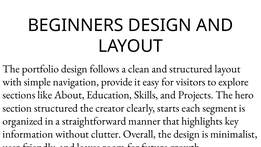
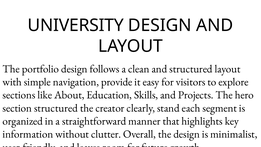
BEGINNERS: BEGINNERS -> UNIVERSITY
starts: starts -> stand
